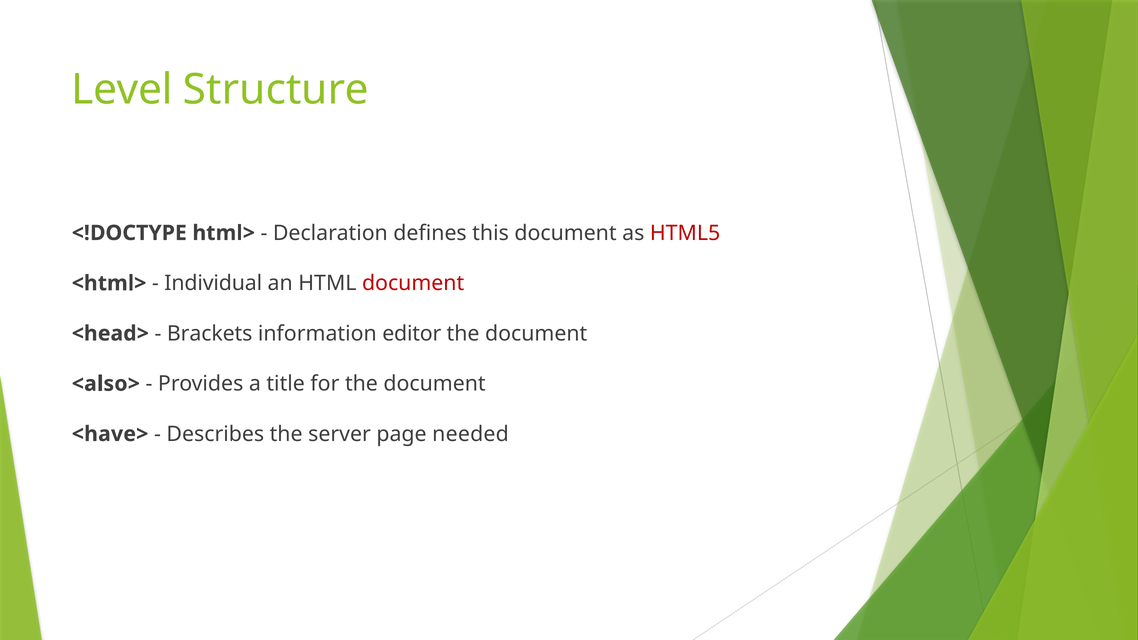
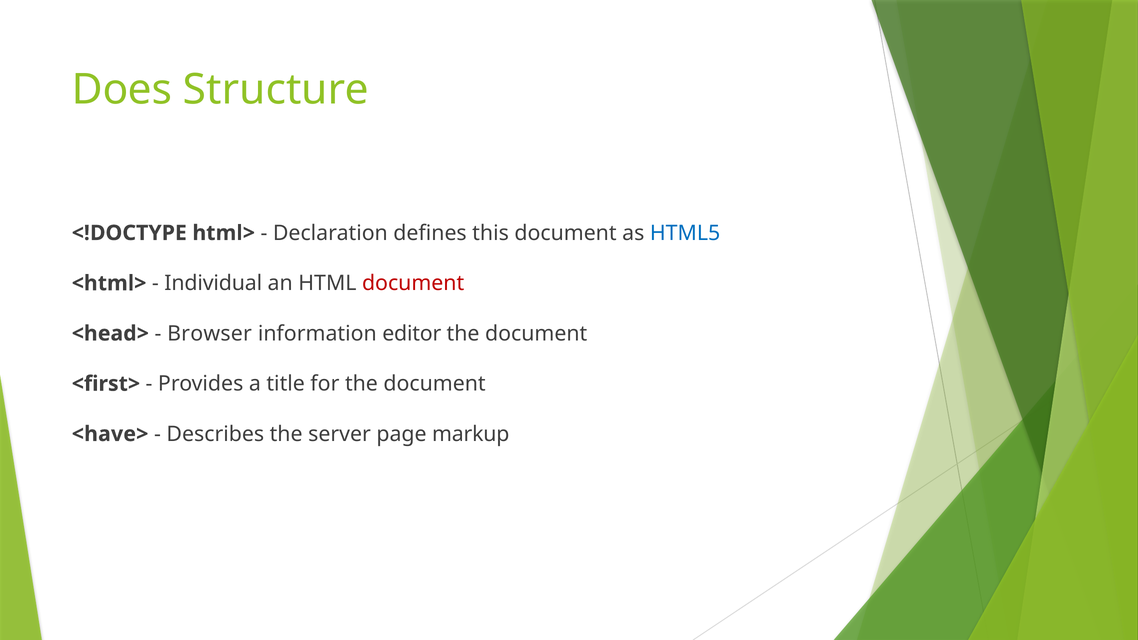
Level: Level -> Does
HTML5 colour: red -> blue
Brackets: Brackets -> Browser
<also>: <also> -> <first>
needed: needed -> markup
